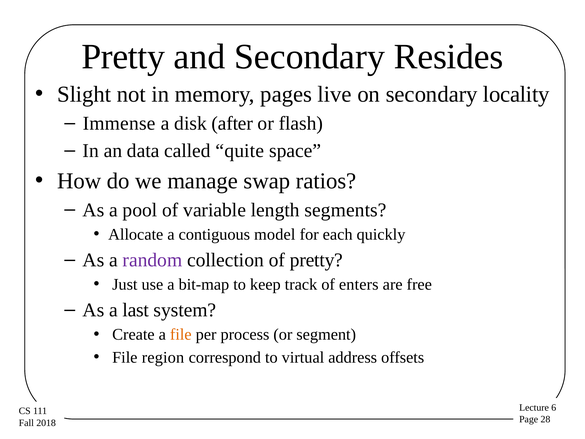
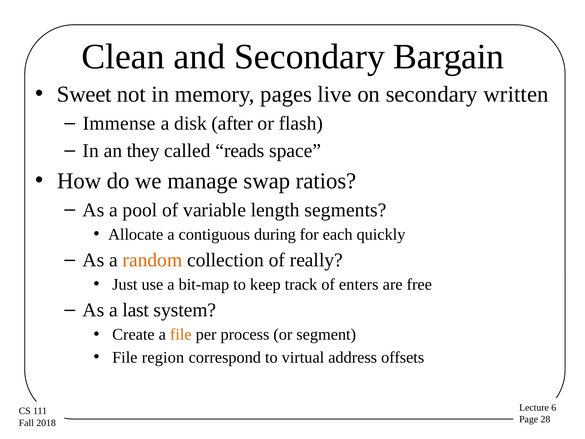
Pretty at (123, 57): Pretty -> Clean
Resides: Resides -> Bargain
Slight: Slight -> Sweet
locality: locality -> written
data: data -> they
quite: quite -> reads
model: model -> during
random colour: purple -> orange
of pretty: pretty -> really
